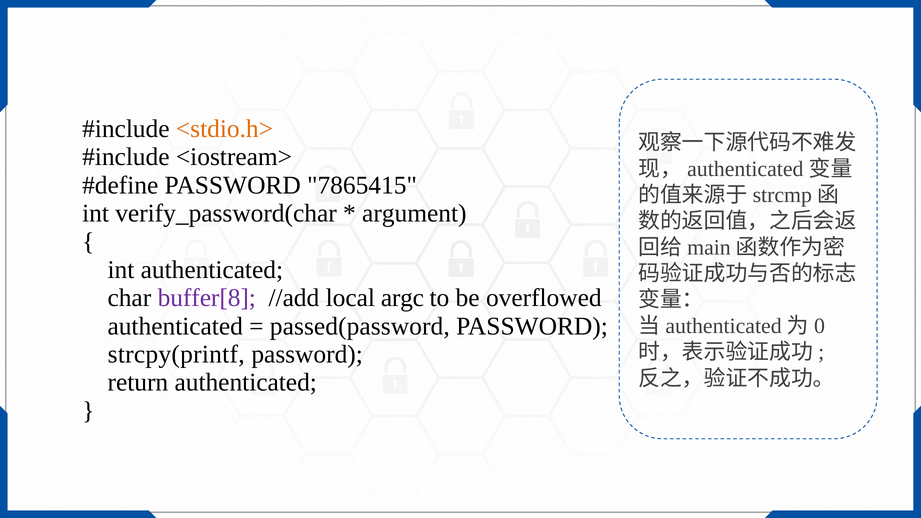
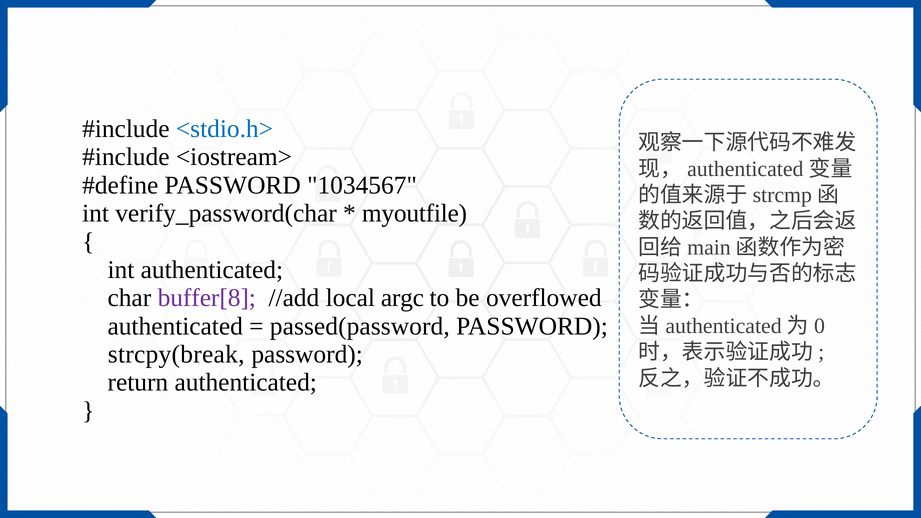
<stdio.h> colour: orange -> blue
7865415: 7865415 -> 1034567
argument: argument -> myoutfile
strcpy(printf: strcpy(printf -> strcpy(break
